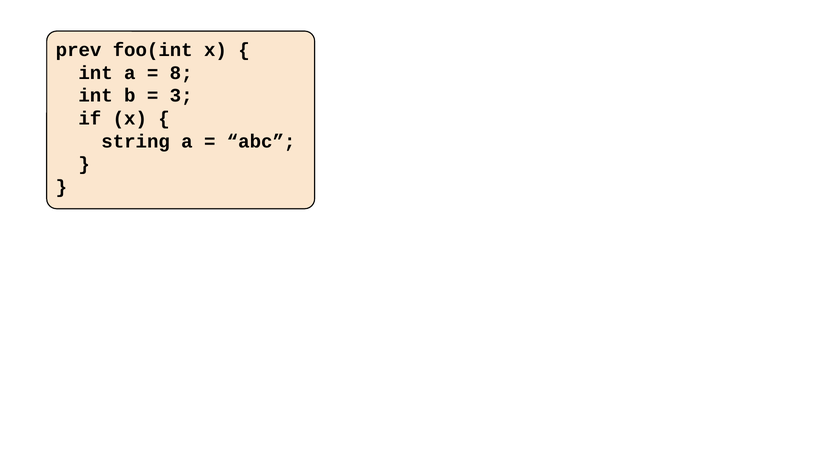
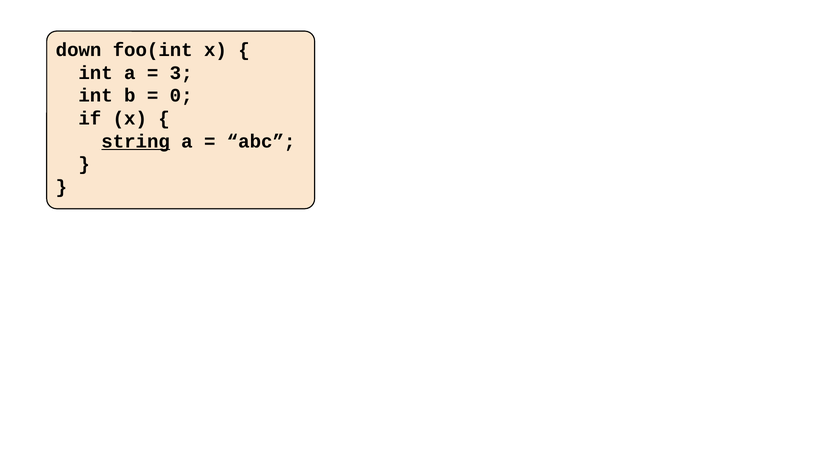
prev: prev -> down
8: 8 -> 3
3: 3 -> 0
string underline: none -> present
